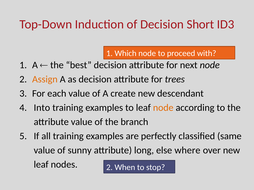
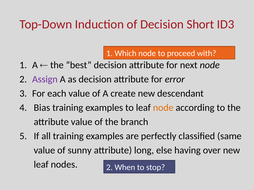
Assign colour: orange -> purple
trees: trees -> error
Into: Into -> Bias
where: where -> having
